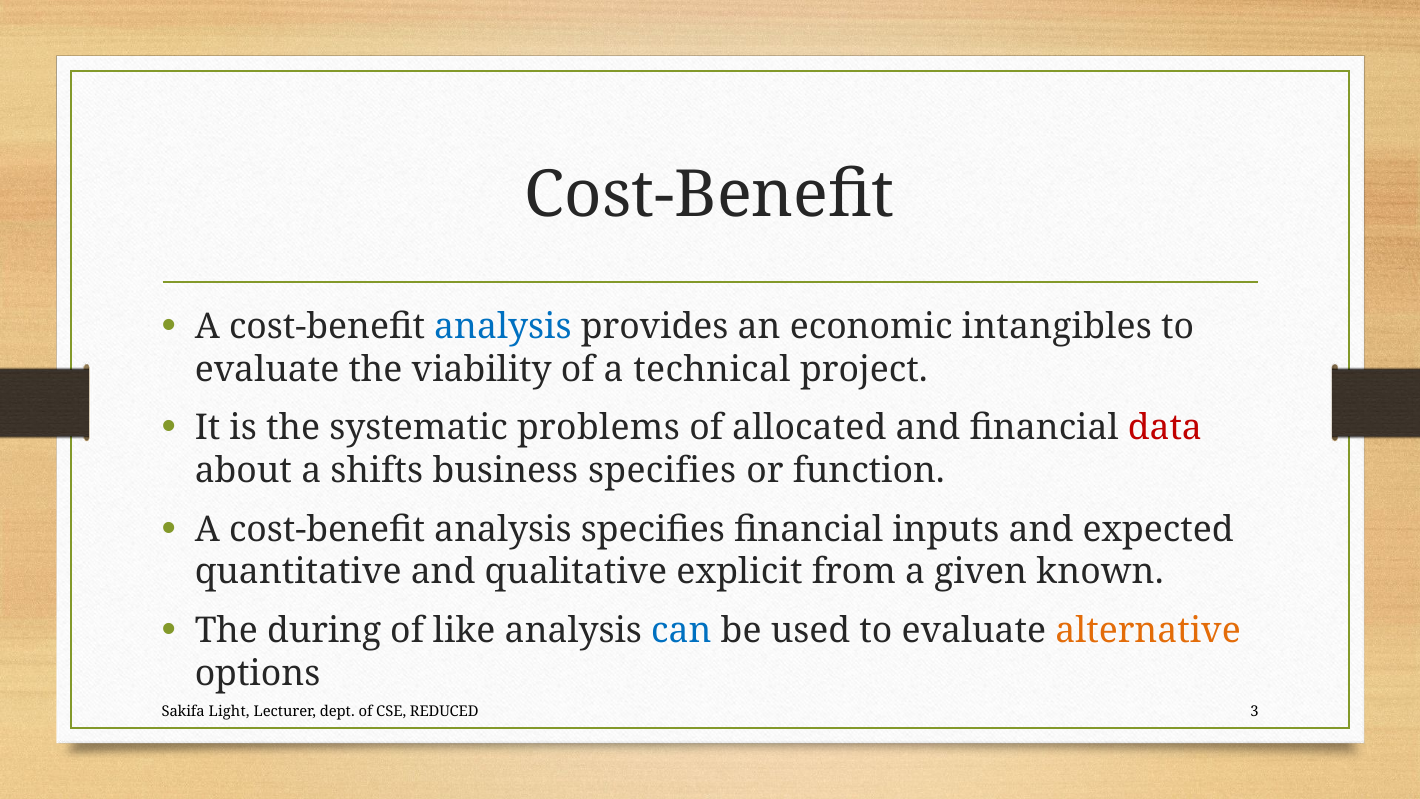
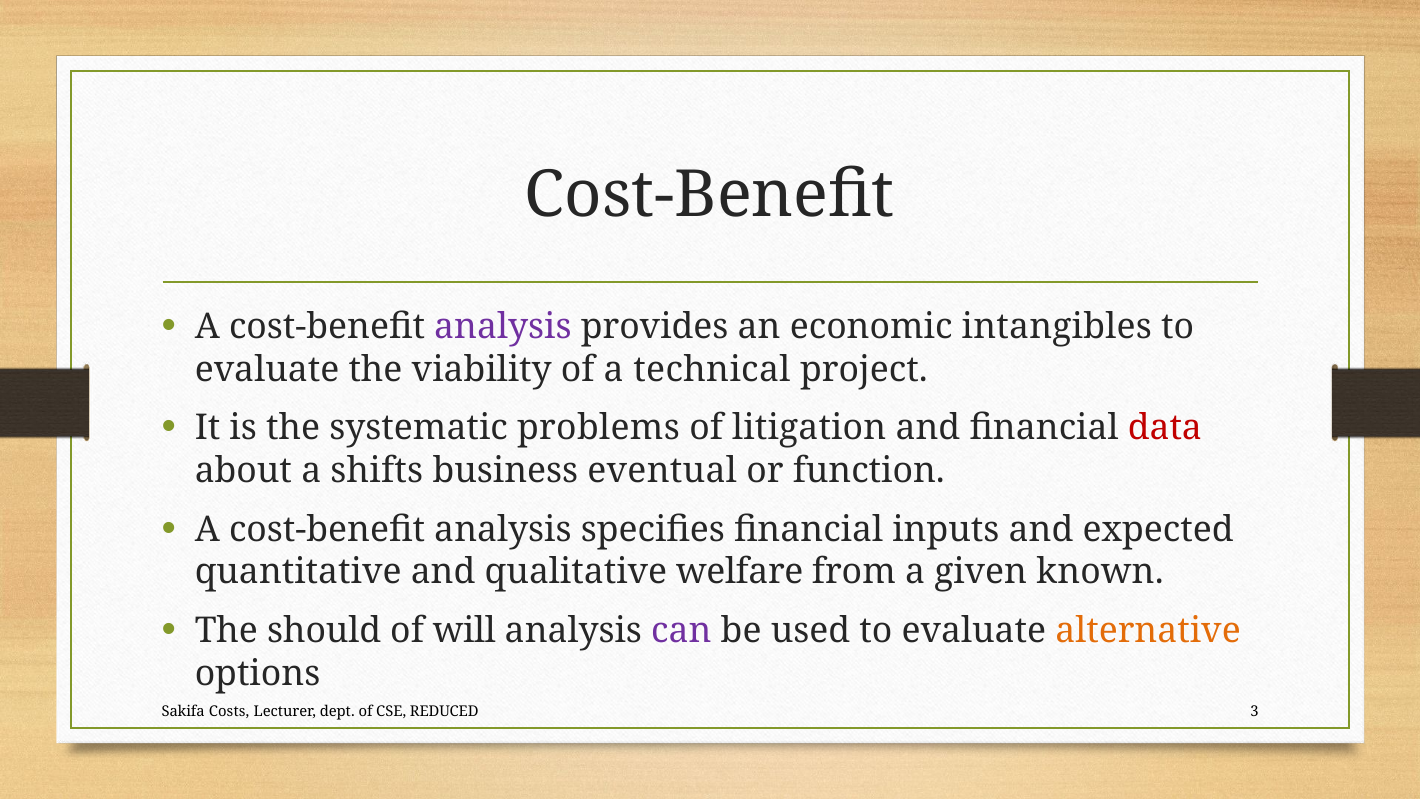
analysis at (503, 327) colour: blue -> purple
allocated: allocated -> litigation
business specifies: specifies -> eventual
explicit: explicit -> welfare
during: during -> should
like: like -> will
can colour: blue -> purple
Light: Light -> Costs
